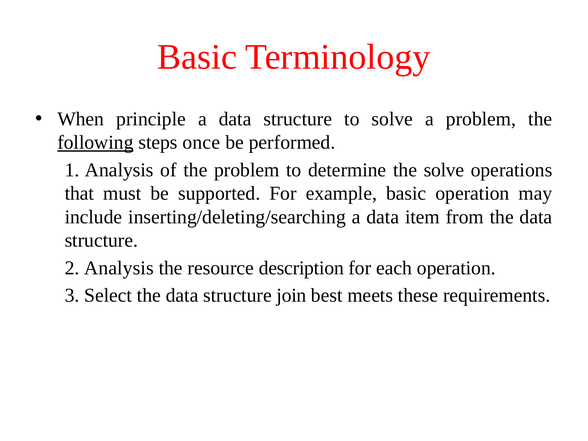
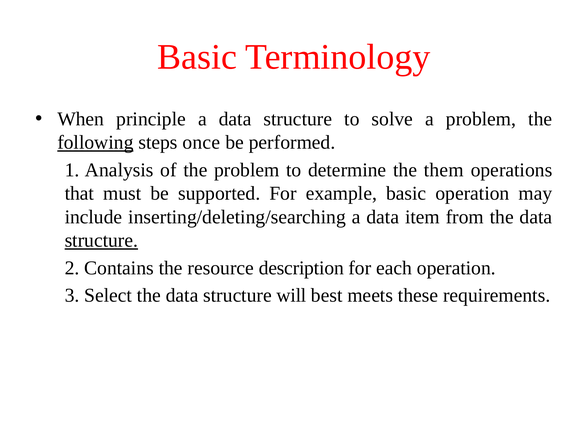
the solve: solve -> them
structure at (101, 240) underline: none -> present
2 Analysis: Analysis -> Contains
join: join -> will
